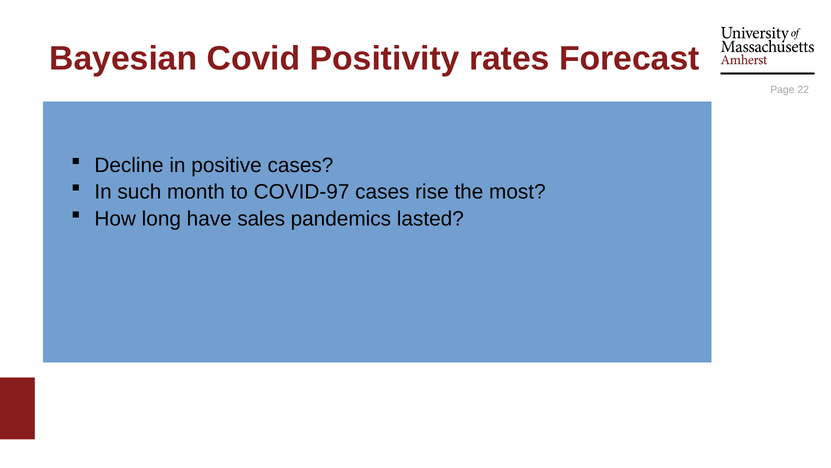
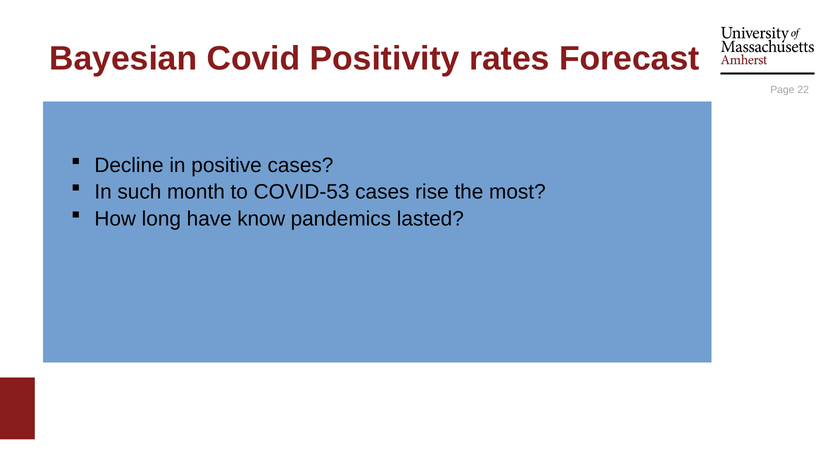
COVID-97: COVID-97 -> COVID-53
sales: sales -> know
